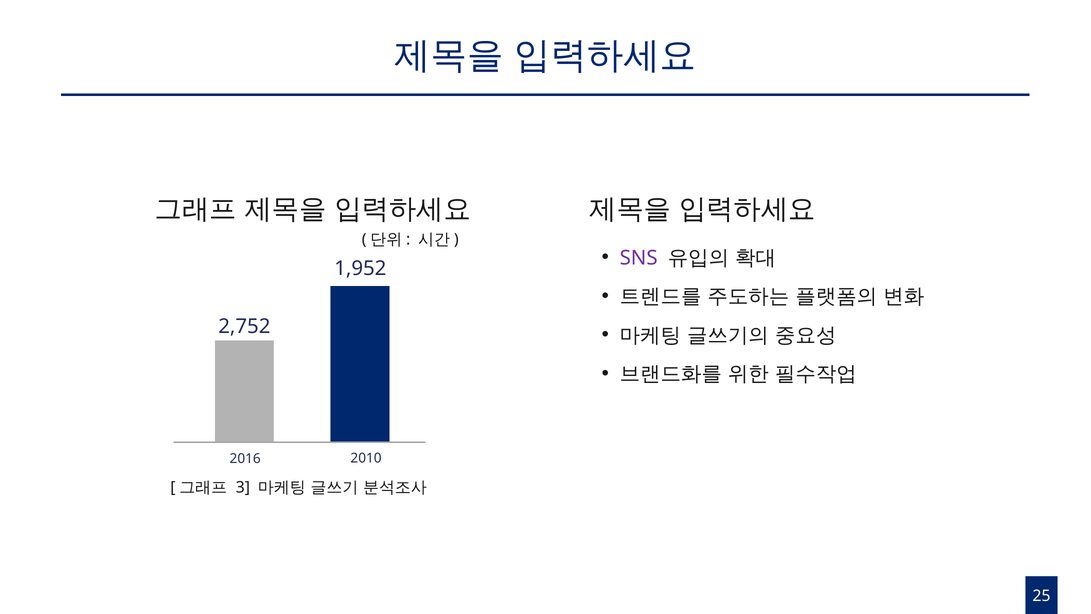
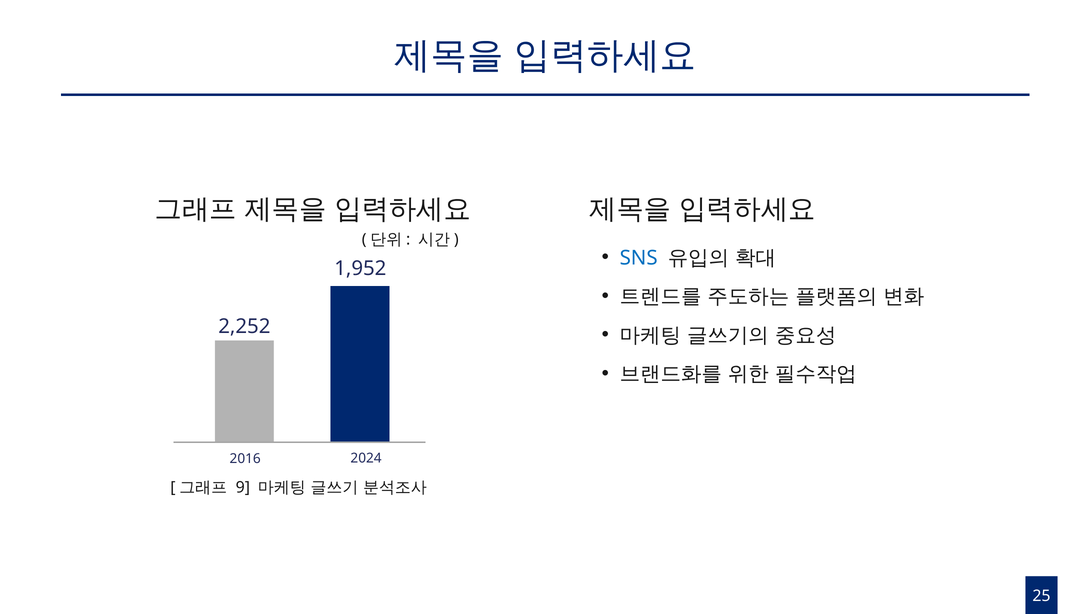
SNS colour: purple -> blue
2,752: 2,752 -> 2,252
2010: 2010 -> 2024
3: 3 -> 9
